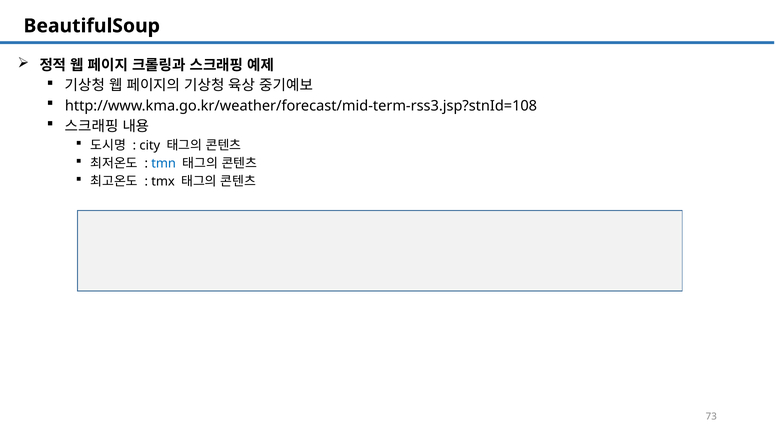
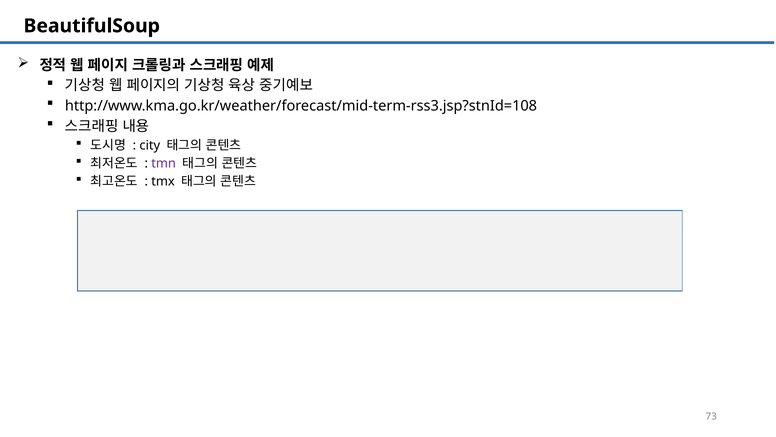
tmn colour: blue -> purple
